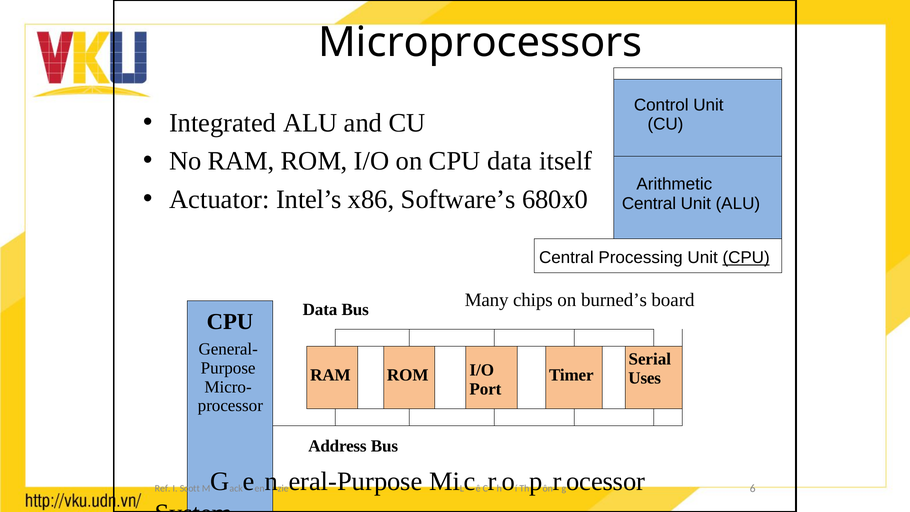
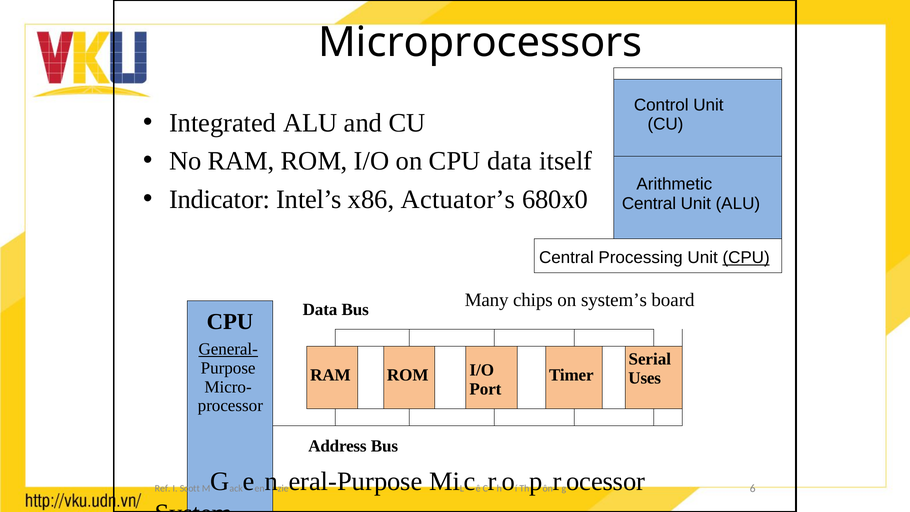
Actuator: Actuator -> Indicator
Software’s: Software’s -> Actuator’s
burned’s: burned’s -> system’s
General- underline: none -> present
